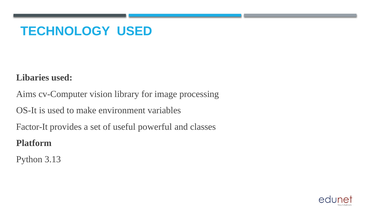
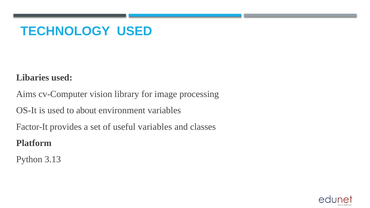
make: make -> about
useful powerful: powerful -> variables
